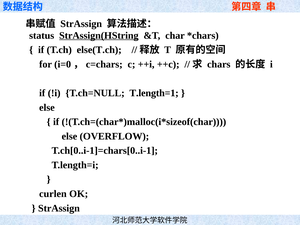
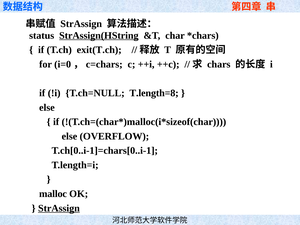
else(T.ch: else(T.ch -> exit(T.ch
T.length=1: T.length=1 -> T.length=8
curlen: curlen -> malloc
StrAssign at (59, 208) underline: none -> present
